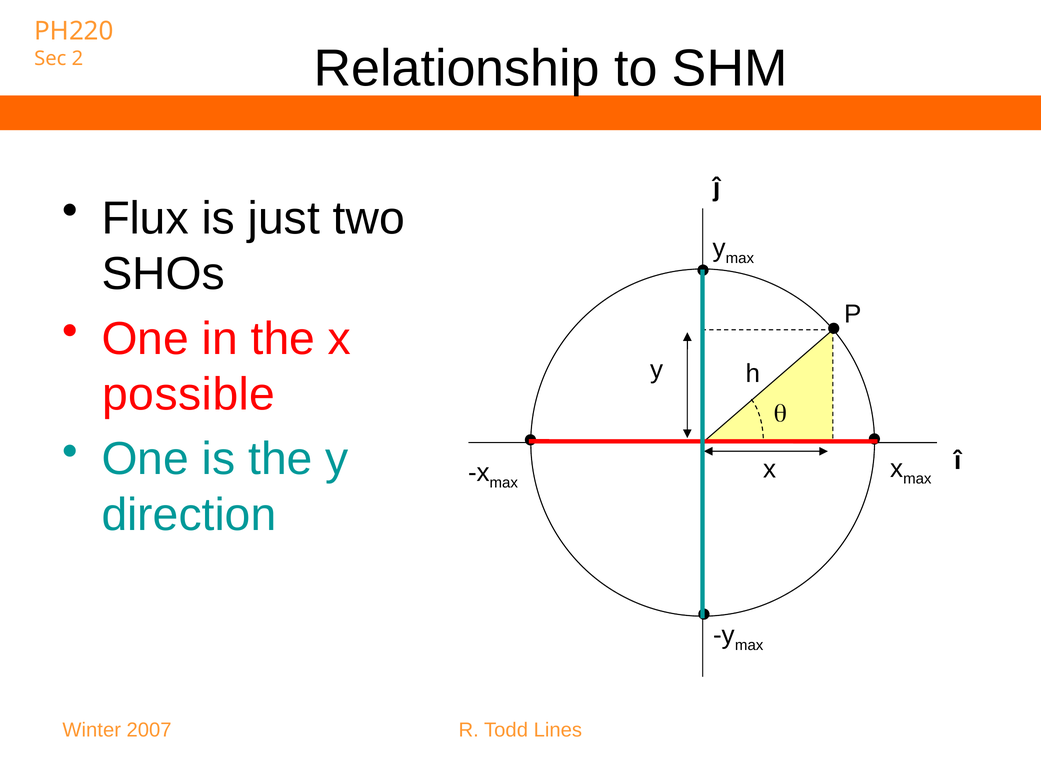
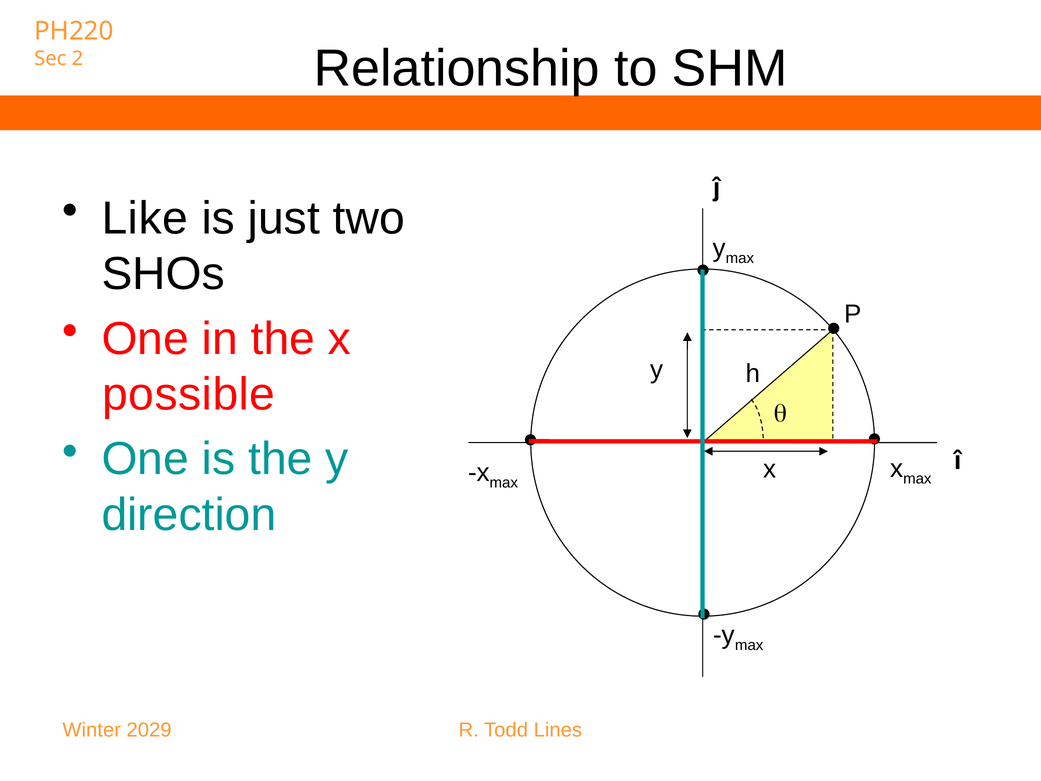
Flux: Flux -> Like
2007: 2007 -> 2029
